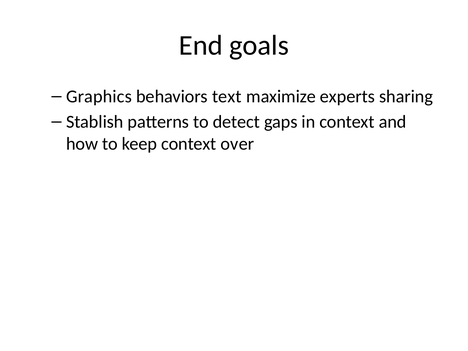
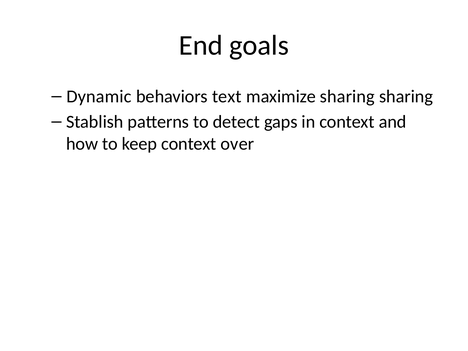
Graphics: Graphics -> Dynamic
maximize experts: experts -> sharing
